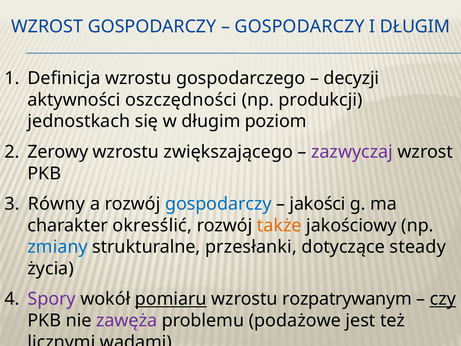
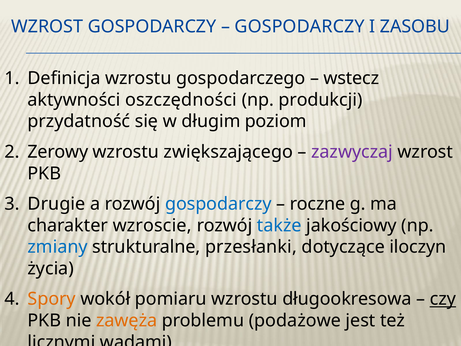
I DŁUGIM: DŁUGIM -> ZASOBU
decyzji: decyzji -> wstecz
jednostkach: jednostkach -> przydatność
Równy: Równy -> Drugie
jakości: jakości -> roczne
okresślić: okresślić -> wzroscie
także colour: orange -> blue
steady: steady -> iloczyn
Spory colour: purple -> orange
pomiaru underline: present -> none
rozpatrywanym: rozpatrywanym -> długookresowa
zawęża colour: purple -> orange
